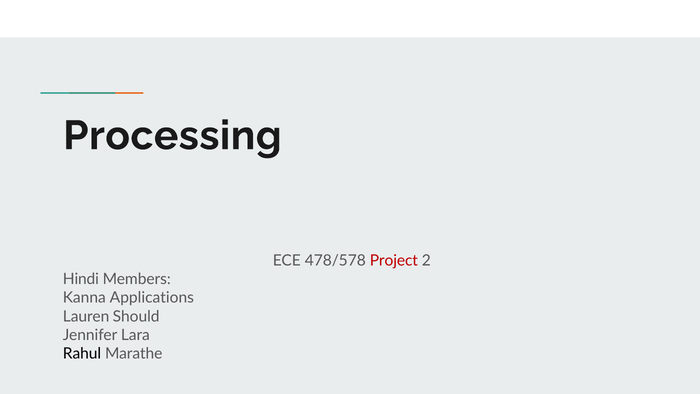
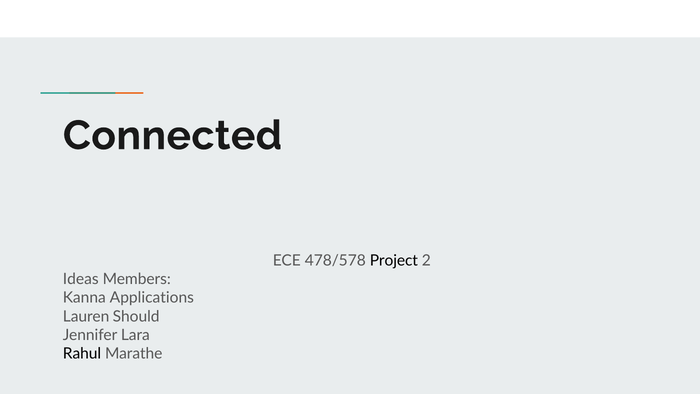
Processing: Processing -> Connected
Project colour: red -> black
Hindi: Hindi -> Ideas
